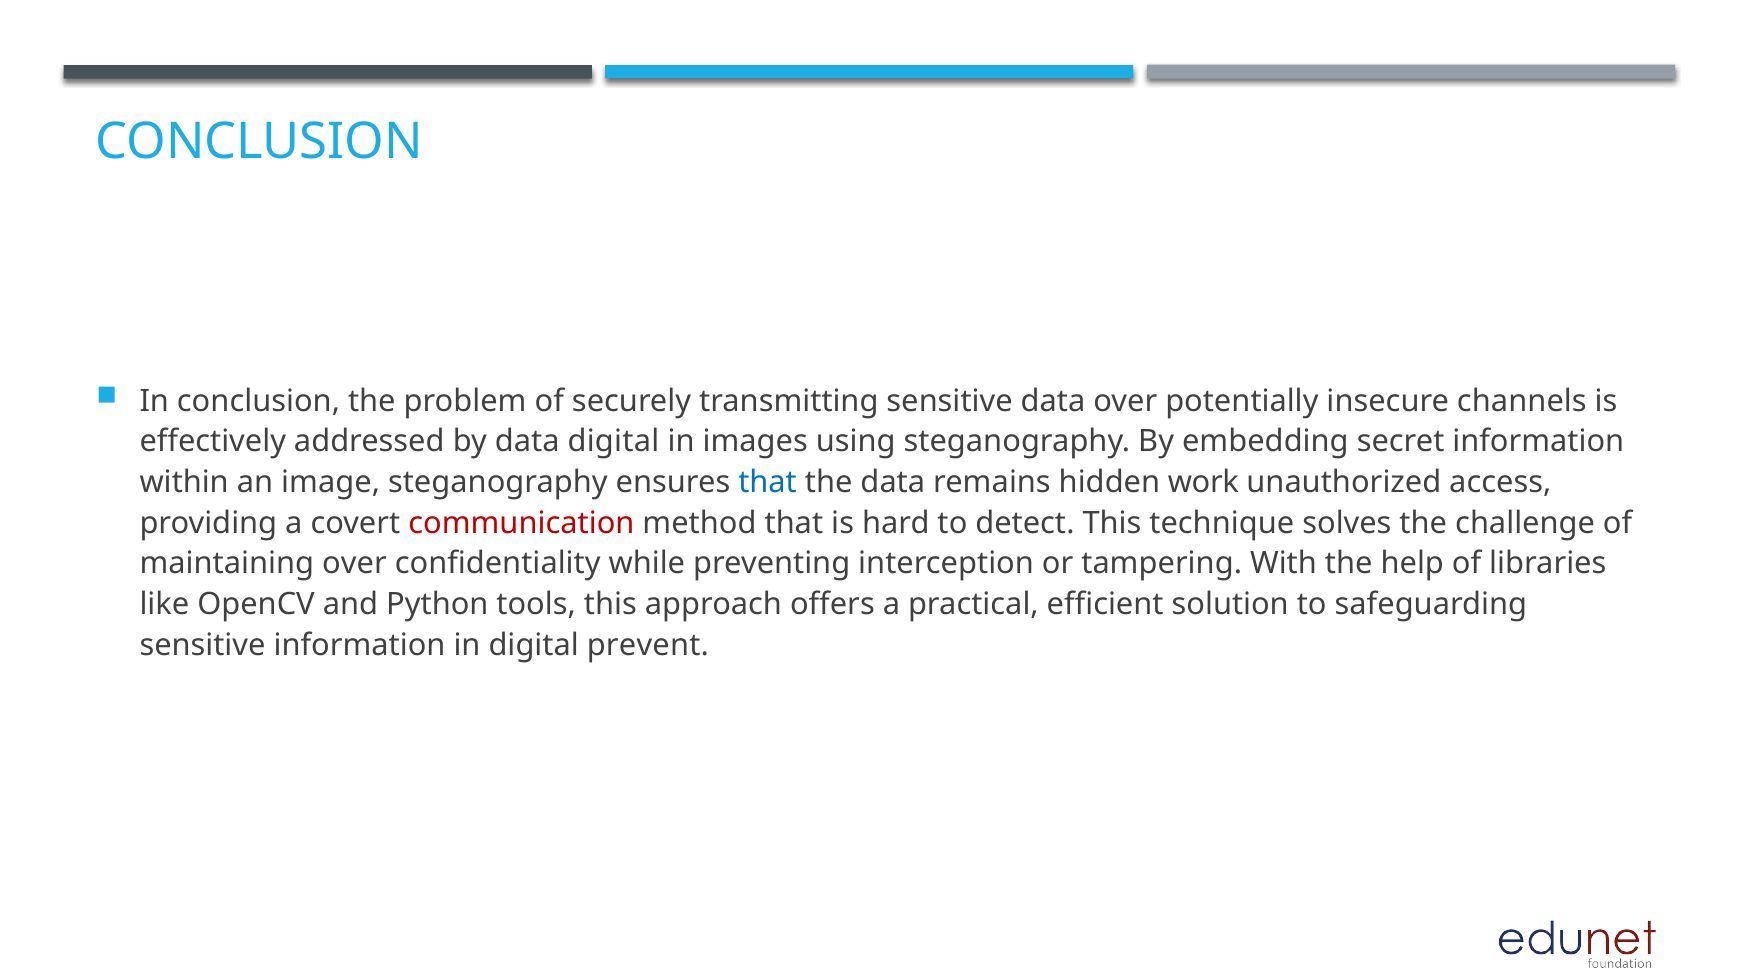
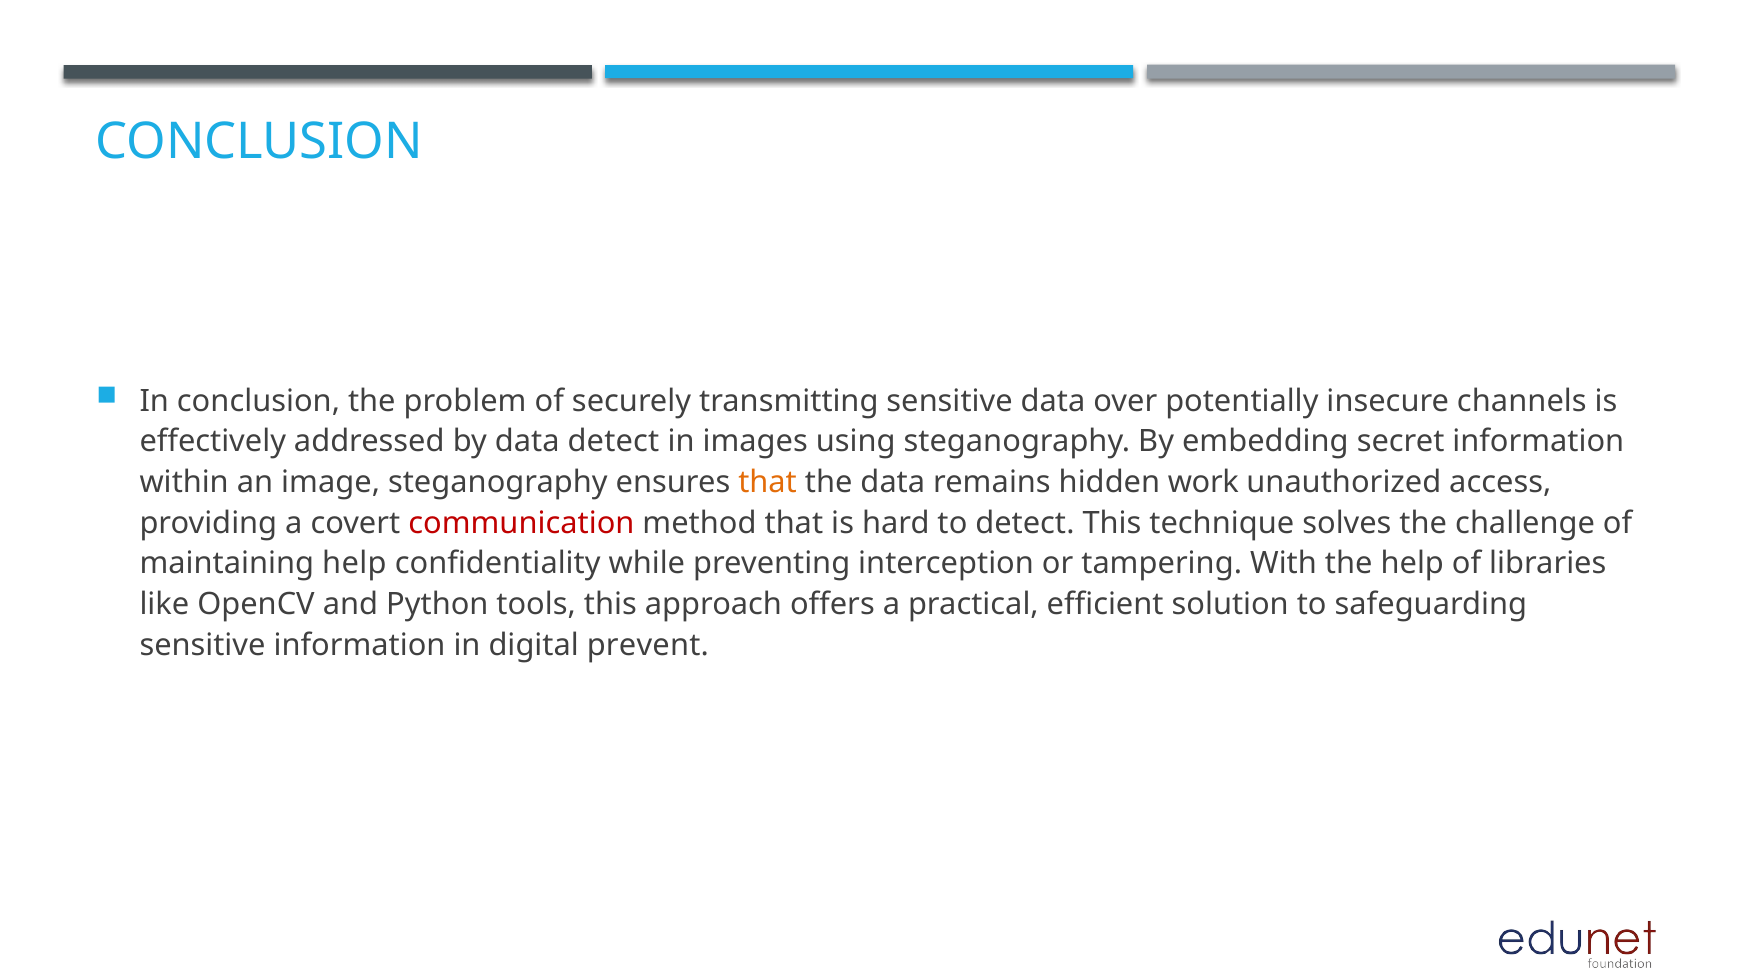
data digital: digital -> detect
that at (768, 482) colour: blue -> orange
maintaining over: over -> help
